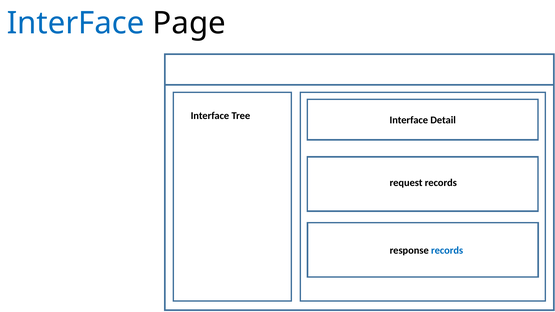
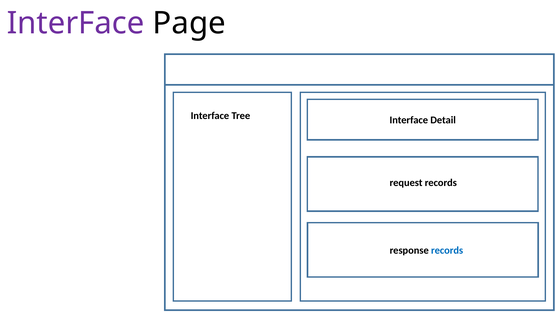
InterFace at (76, 23) colour: blue -> purple
